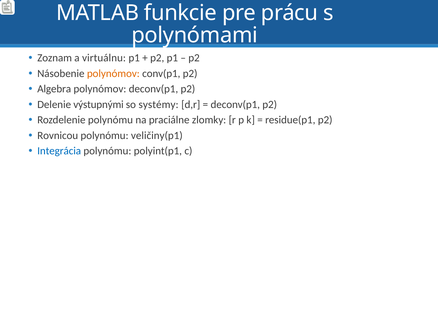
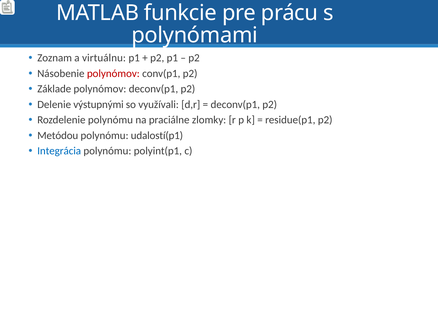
polynómov at (113, 73) colour: orange -> red
Algebra: Algebra -> Základe
systémy: systémy -> využívali
Rovnicou: Rovnicou -> Metódou
veličiny(p1: veličiny(p1 -> udalostí(p1
